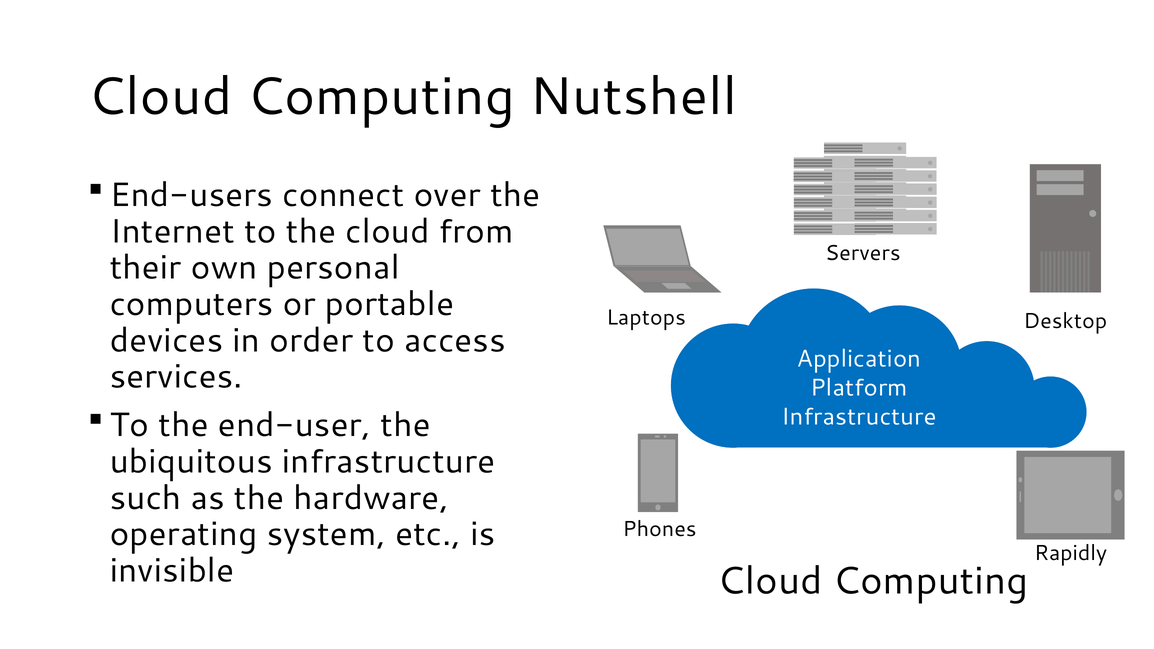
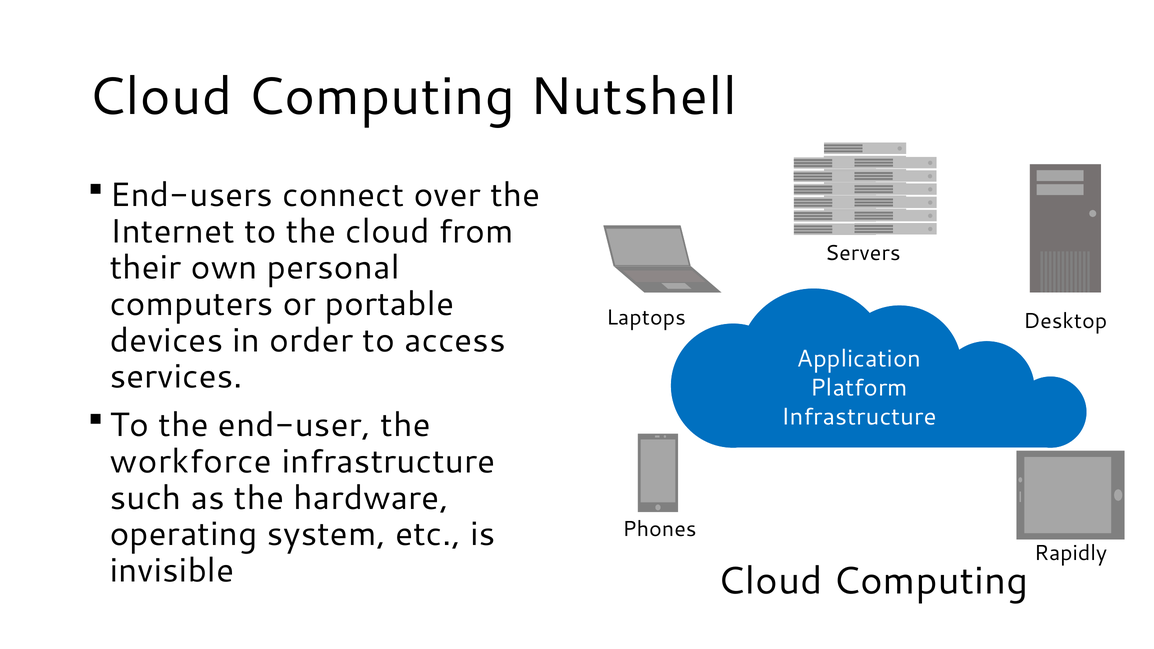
ubiquitous: ubiquitous -> workforce
